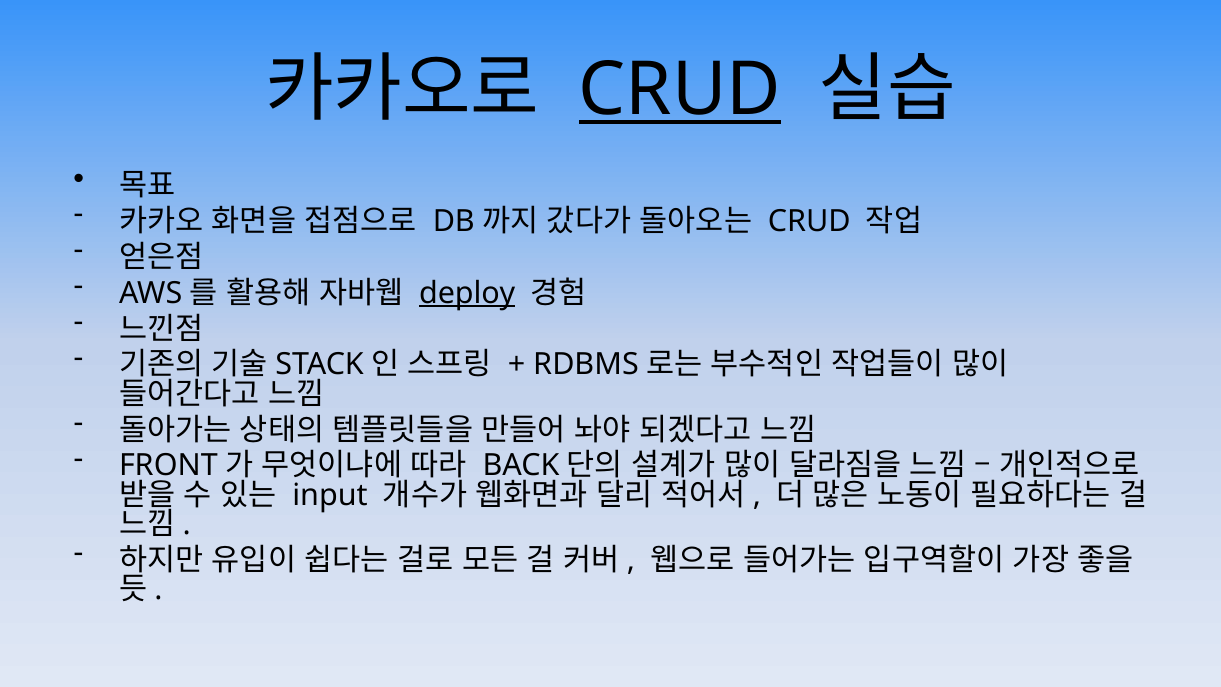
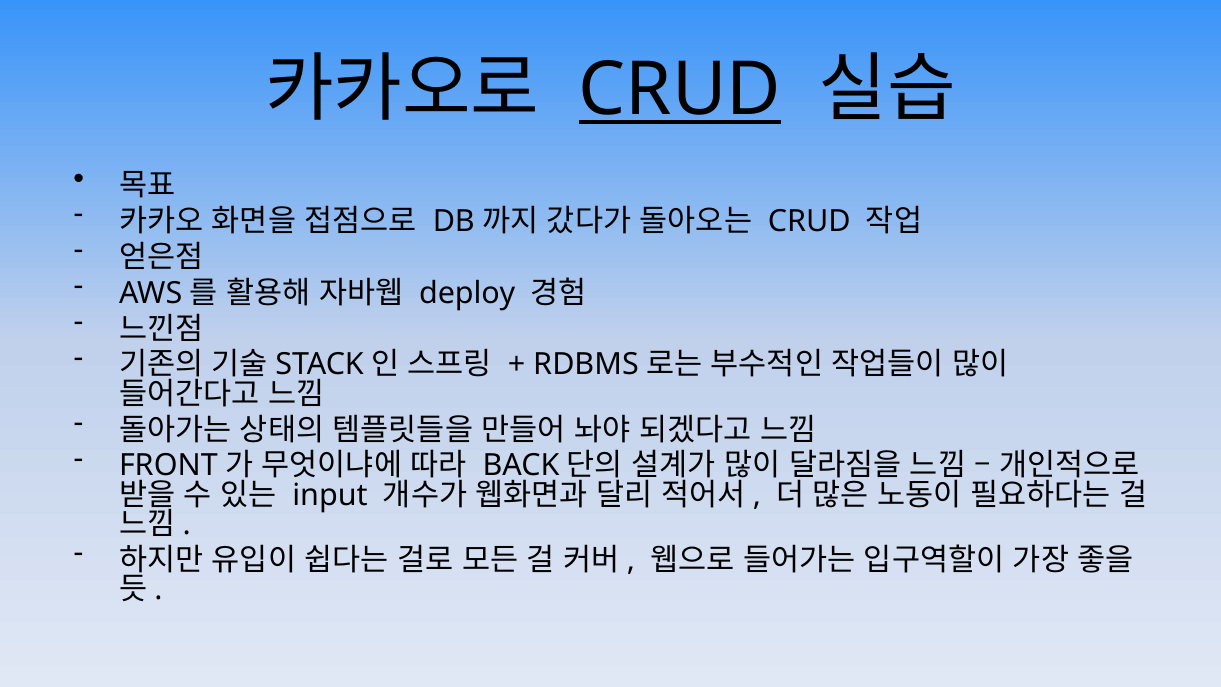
deploy underline: present -> none
